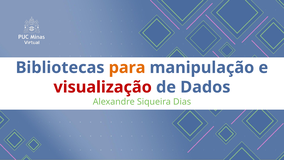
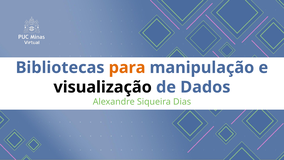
visualização colour: red -> black
